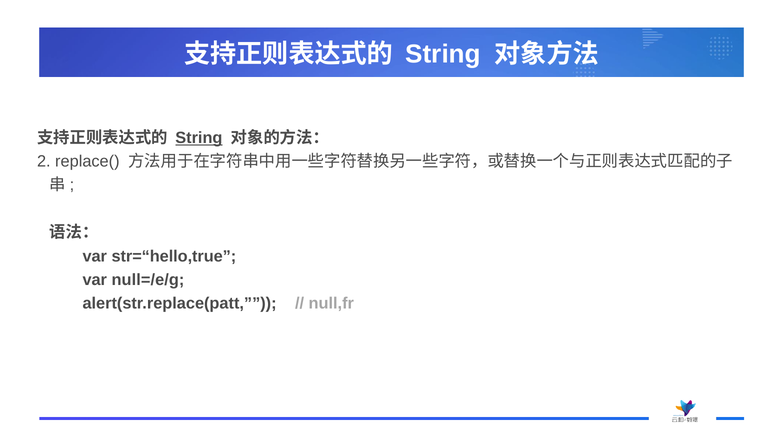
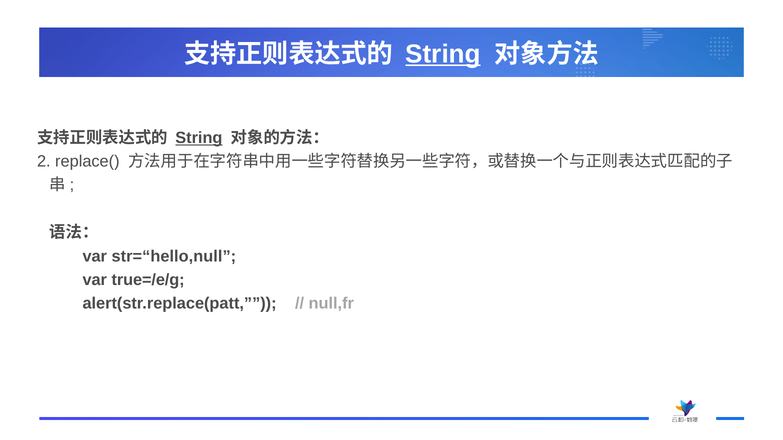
String at (443, 54) underline: none -> present
str=“hello,true: str=“hello,true -> str=“hello,null
null=/e/g: null=/e/g -> true=/e/g
